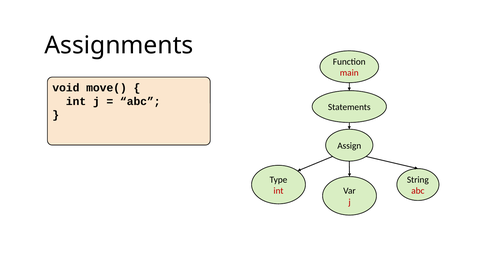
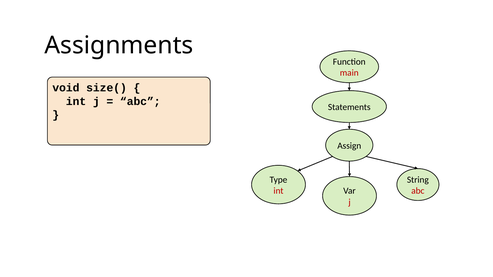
move(: move( -> size(
